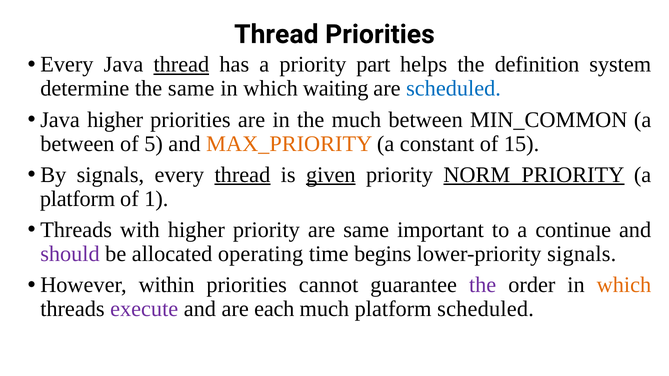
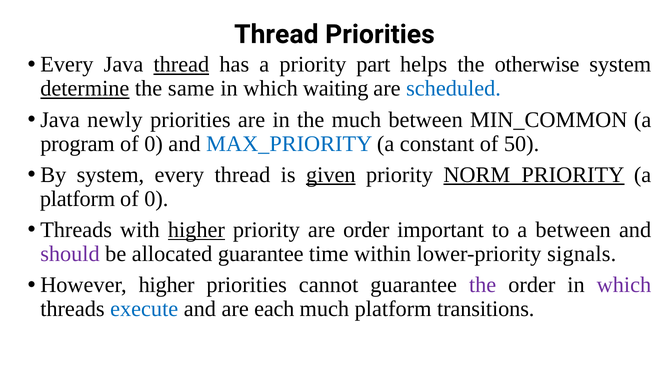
definition: definition -> otherwise
determine underline: none -> present
Java higher: higher -> newly
between at (77, 144): between -> program
5 at (154, 144): 5 -> 0
MAX_PRIORITY colour: orange -> blue
15: 15 -> 50
By signals: signals -> system
thread at (242, 175) underline: present -> none
1 at (156, 199): 1 -> 0
higher at (196, 230) underline: none -> present
are same: same -> order
a continue: continue -> between
allocated operating: operating -> guarantee
begins: begins -> within
However within: within -> higher
which at (624, 285) colour: orange -> purple
execute colour: purple -> blue
platform scheduled: scheduled -> transitions
